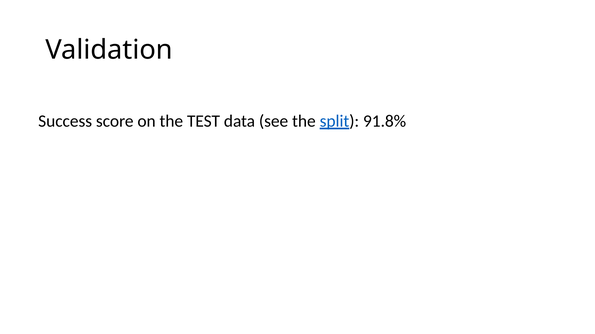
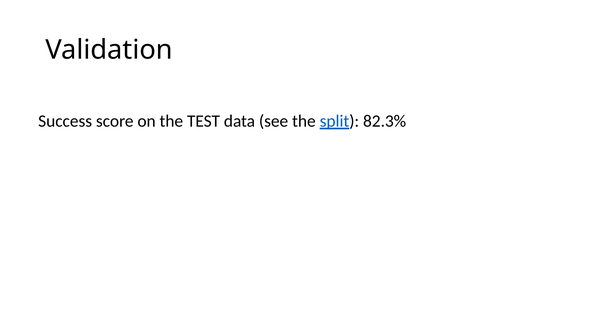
91.8%: 91.8% -> 82.3%
